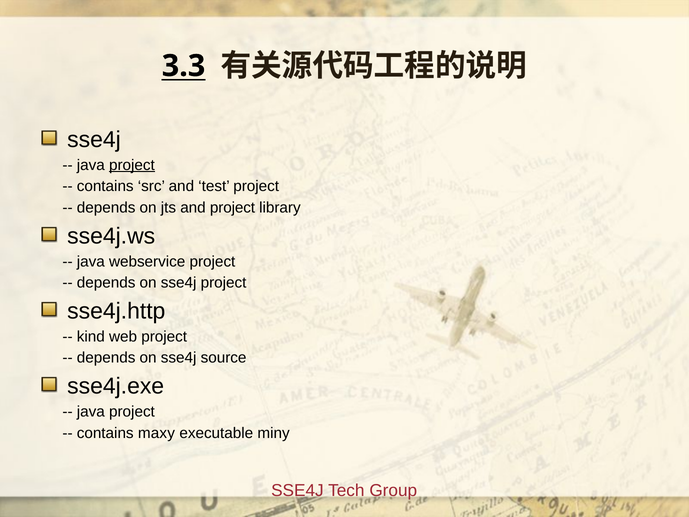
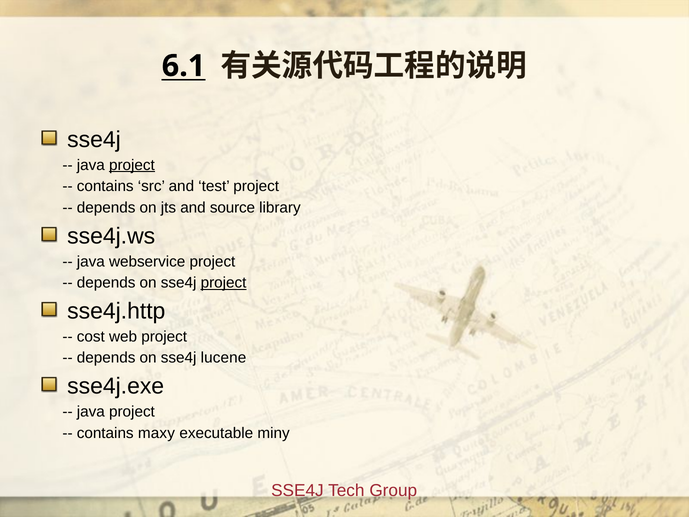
3.3: 3.3 -> 6.1
and project: project -> source
project at (224, 283) underline: none -> present
kind: kind -> cost
source: source -> lucene
